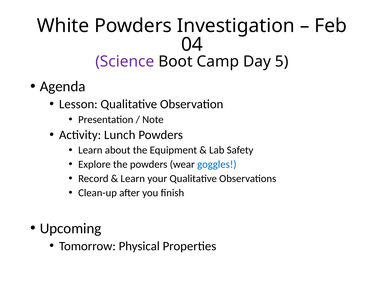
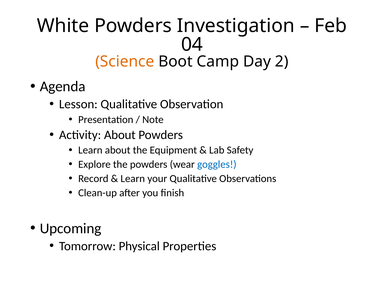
Science colour: purple -> orange
5: 5 -> 2
Activity Lunch: Lunch -> About
